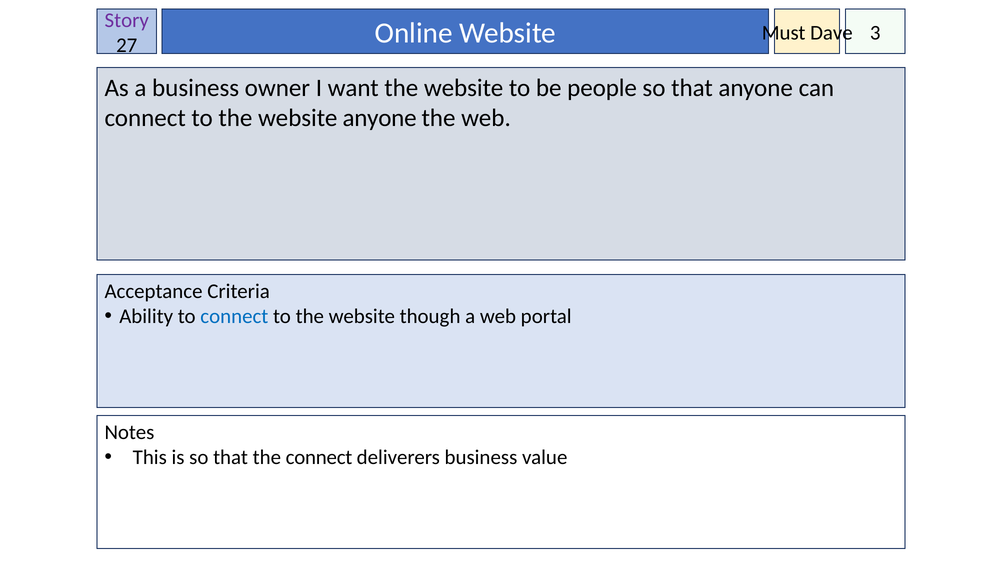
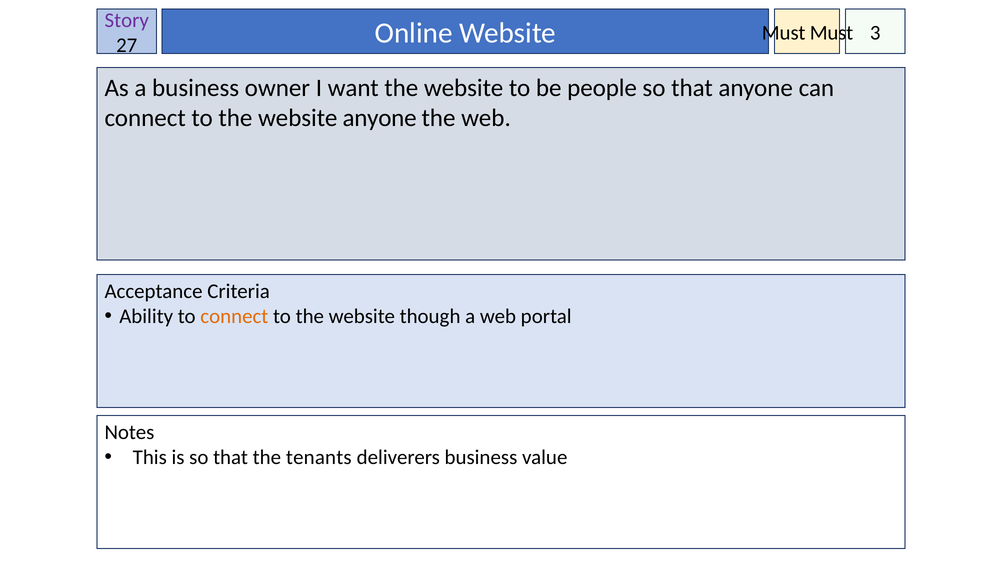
Must Dave: Dave -> Must
connect at (234, 316) colour: blue -> orange
the connect: connect -> tenants
